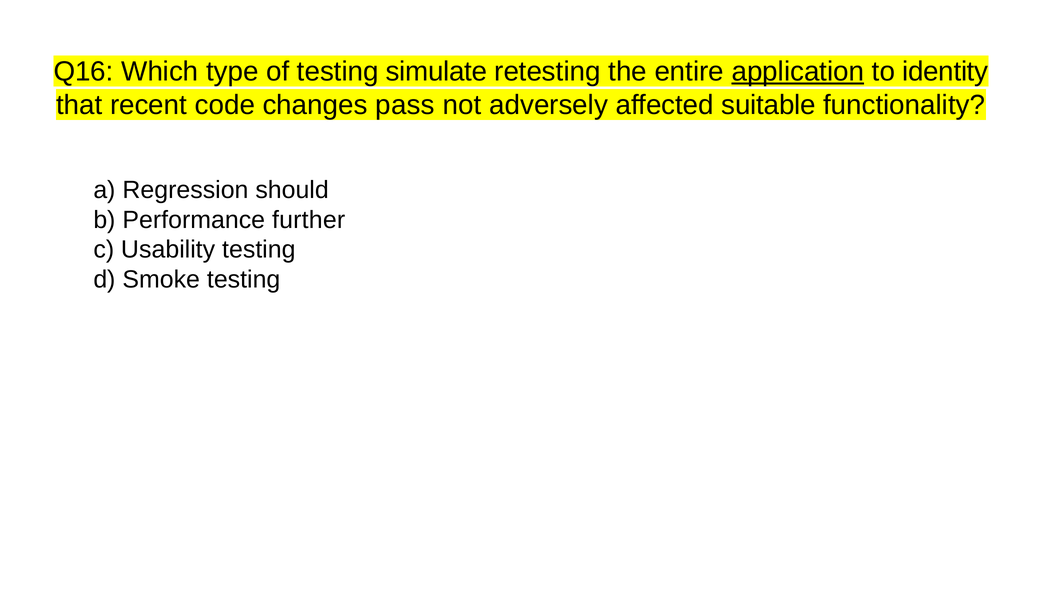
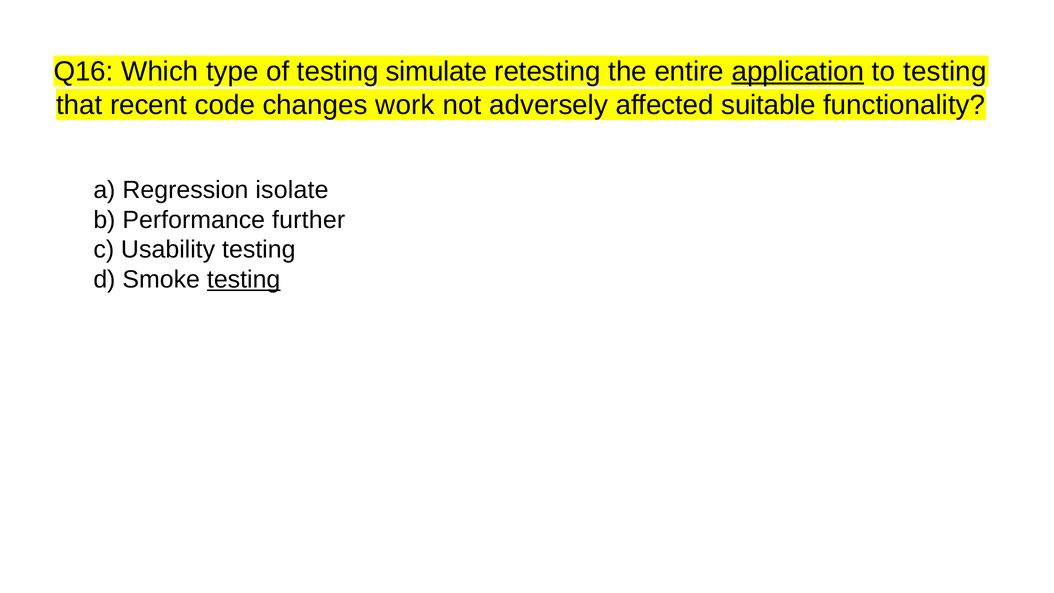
to identity: identity -> testing
pass: pass -> work
should: should -> isolate
testing at (244, 280) underline: none -> present
